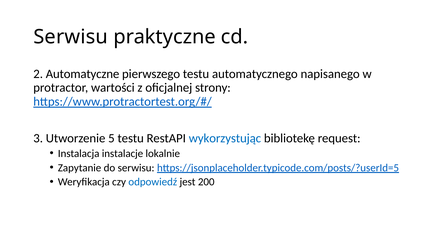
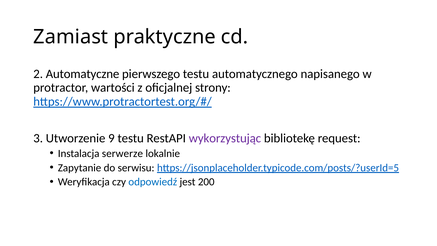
Serwisu at (71, 37): Serwisu -> Zamiast
5: 5 -> 9
wykorzystując colour: blue -> purple
instalacje: instalacje -> serwerze
